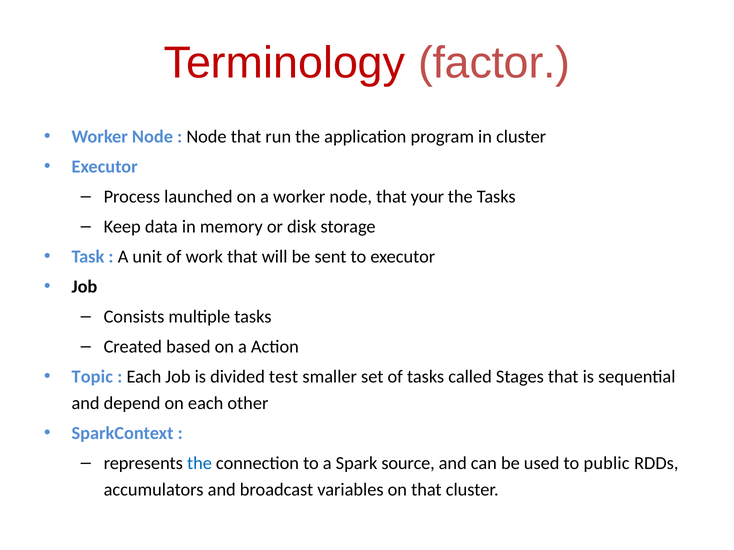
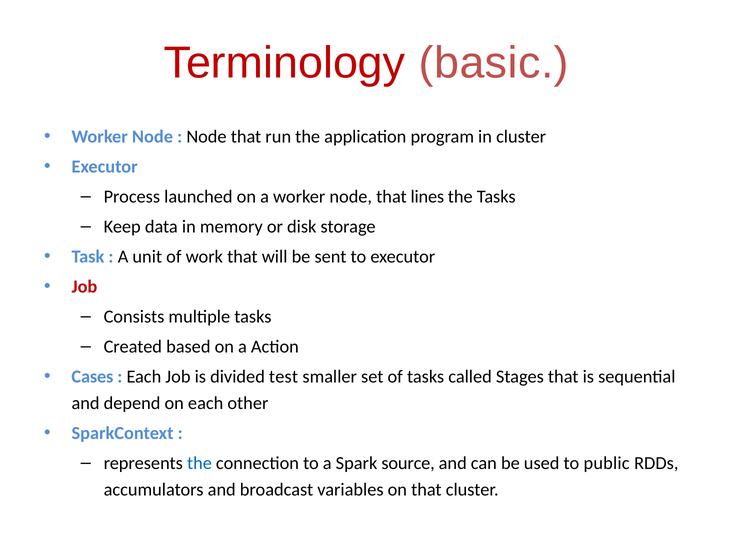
factor: factor -> basic
your: your -> lines
Job at (84, 287) colour: black -> red
Topic: Topic -> Cases
